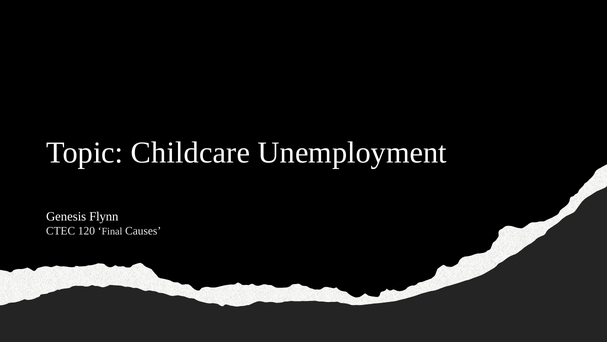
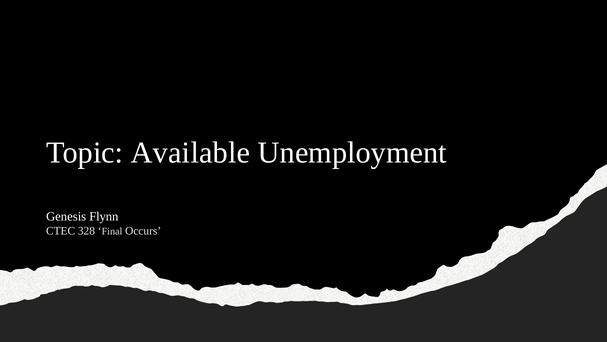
Childcare: Childcare -> Available
120: 120 -> 328
Causes: Causes -> Occurs
